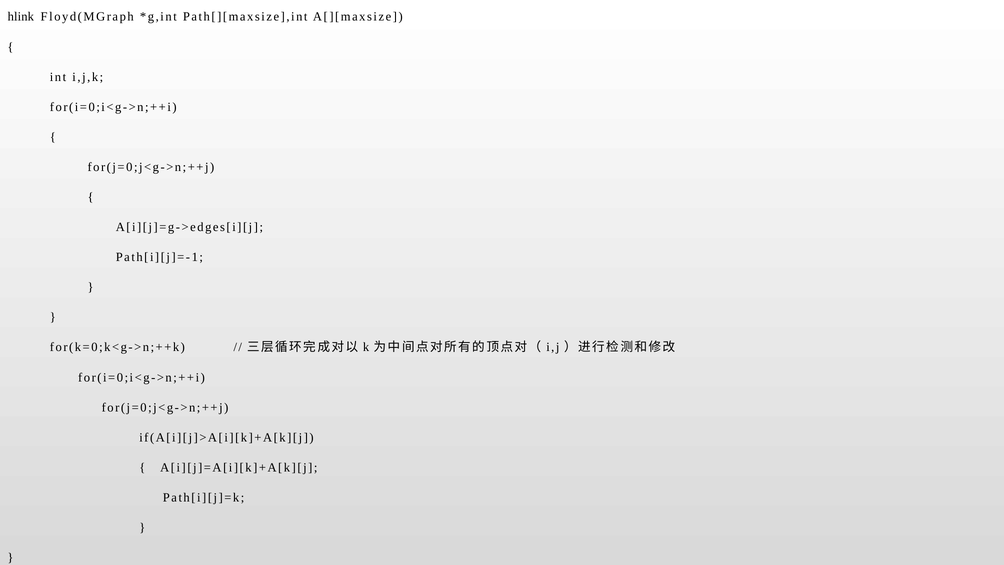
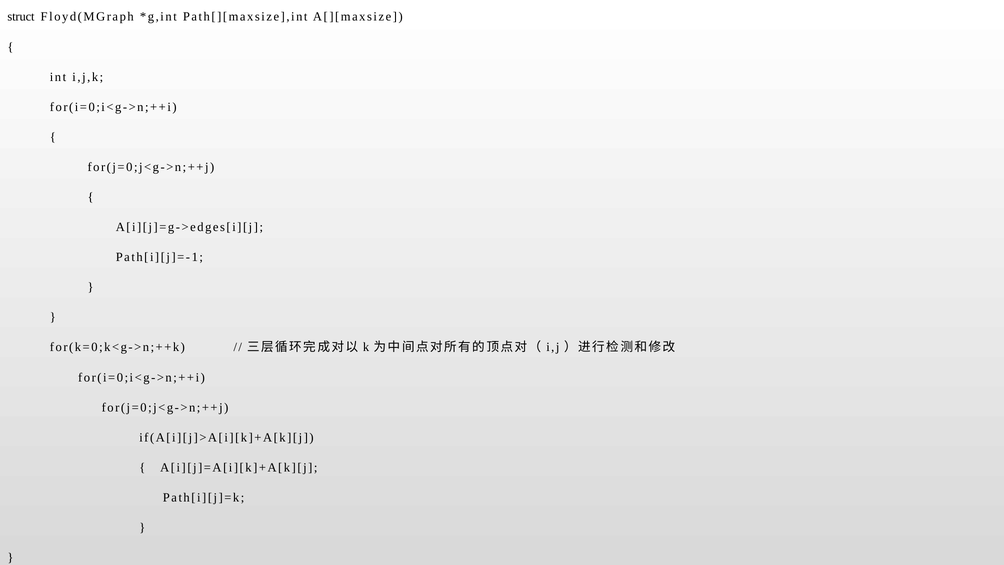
hlink: hlink -> struct
